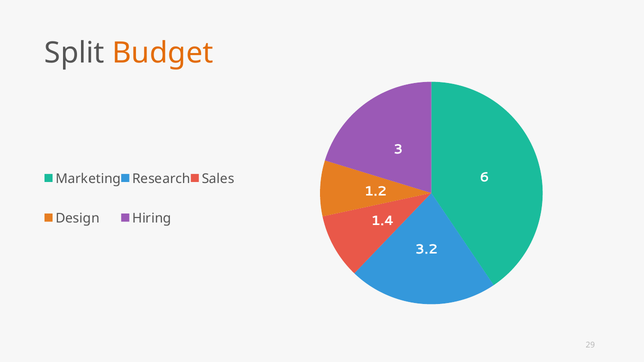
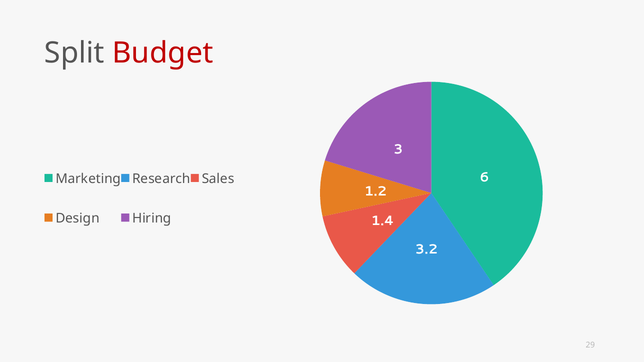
Budget colour: orange -> red
